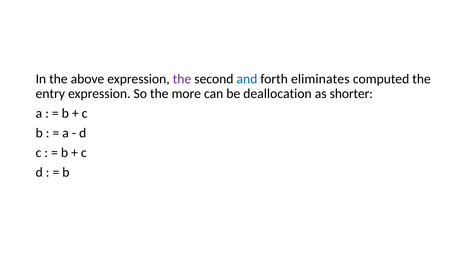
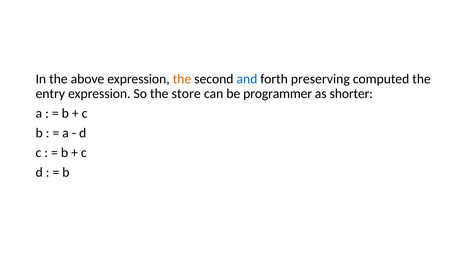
the at (182, 79) colour: purple -> orange
eliminates: eliminates -> preserving
more: more -> store
deallocation: deallocation -> programmer
